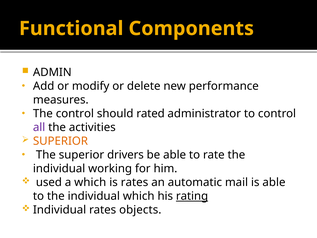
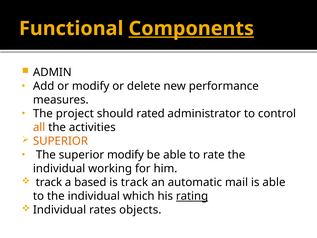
Components underline: none -> present
The control: control -> project
all colour: purple -> orange
superior drivers: drivers -> modify
used at (49, 182): used -> track
a which: which -> based
is rates: rates -> track
